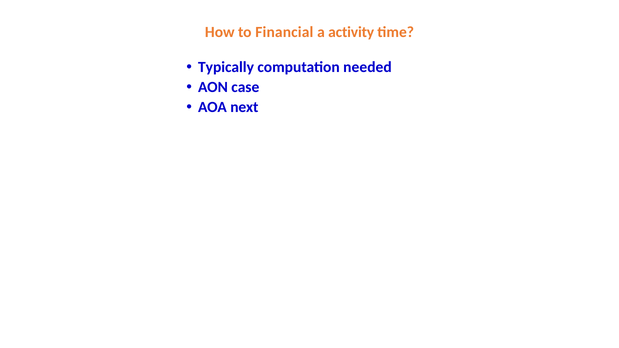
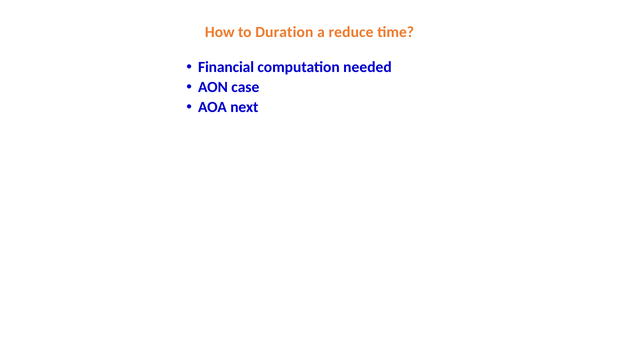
Financial: Financial -> Duration
activity: activity -> reduce
Typically: Typically -> Financial
